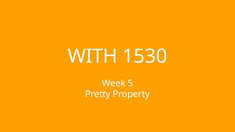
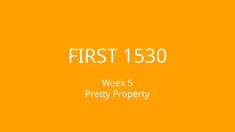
WITH: WITH -> FIRST
